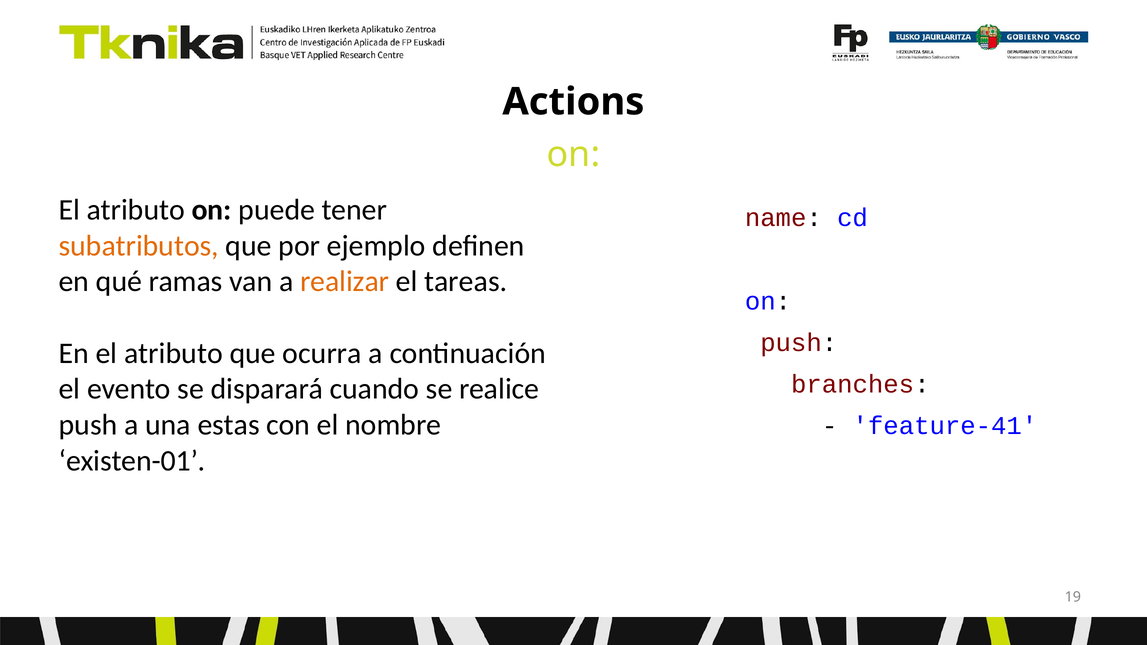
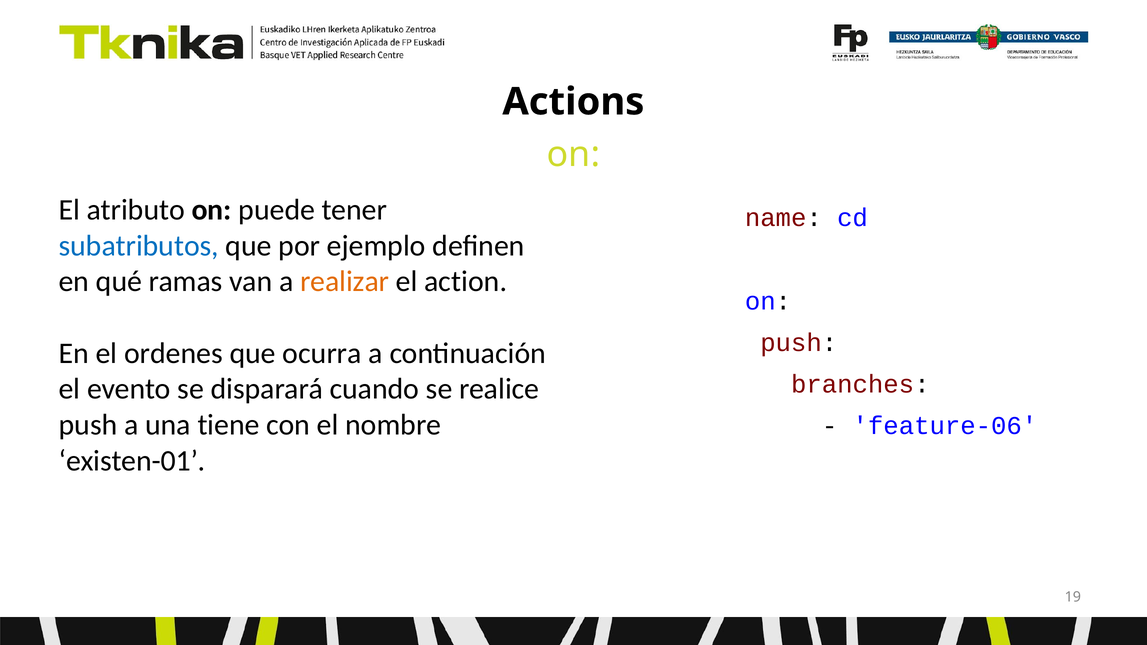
subatributos colour: orange -> blue
tareas: tareas -> action
En el atributo: atributo -> ordenes
estas: estas -> tiene
feature-41: feature-41 -> feature-06
